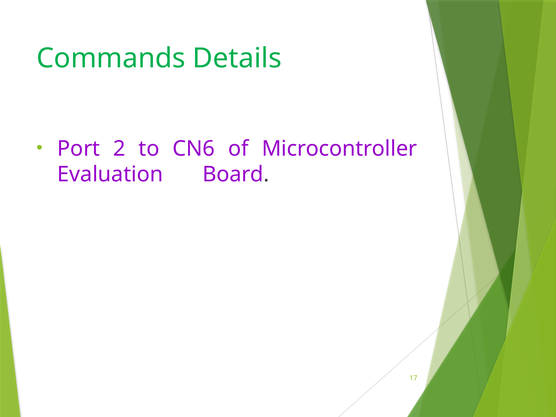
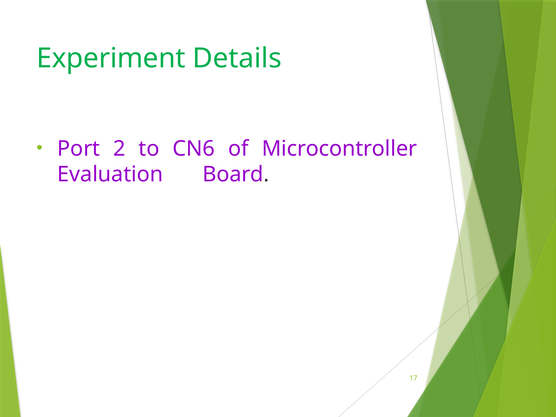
Commands: Commands -> Experiment
